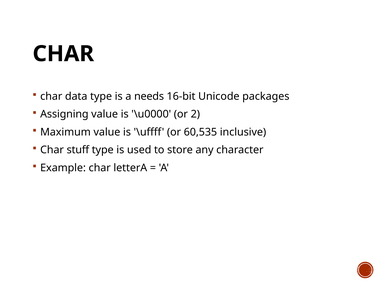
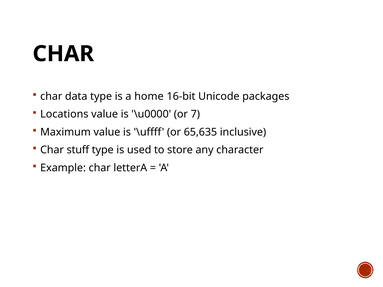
needs: needs -> home
Assigning: Assigning -> Locations
2: 2 -> 7
60,535: 60,535 -> 65,635
